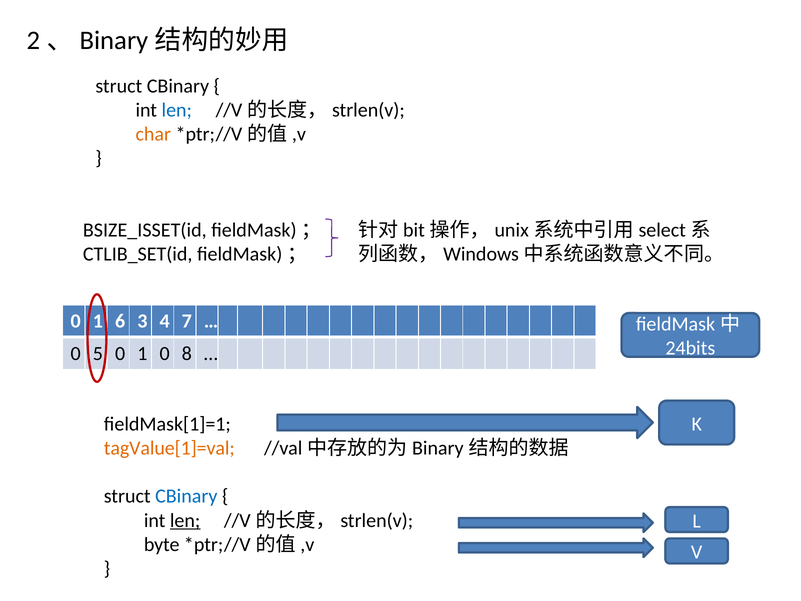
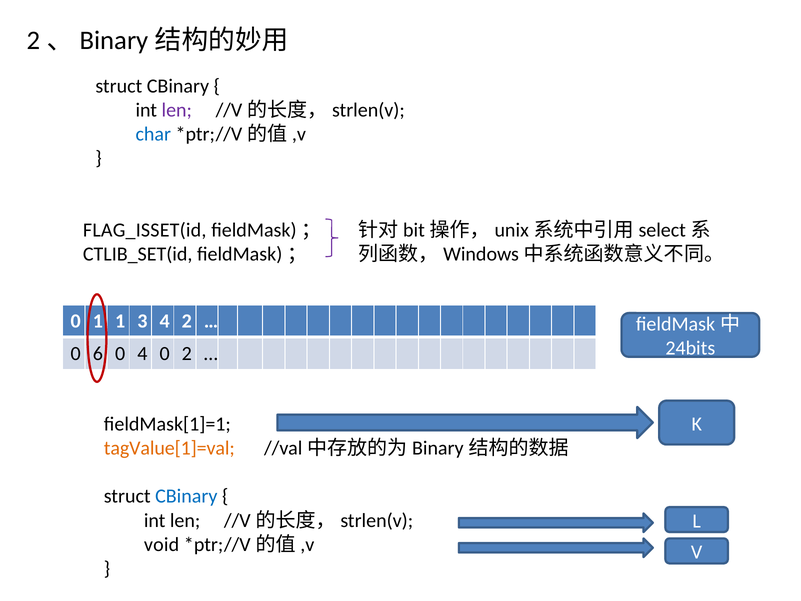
len at (177, 110) colour: blue -> purple
char colour: orange -> blue
BSIZE_ISSET(id: BSIZE_ISSET(id -> FLAG_ISSET(id
1 6: 6 -> 1
4 7: 7 -> 2
5: 5 -> 6
1 at (142, 353): 1 -> 4
0 8: 8 -> 2
len at (185, 520) underline: present -> none
byte: byte -> void
